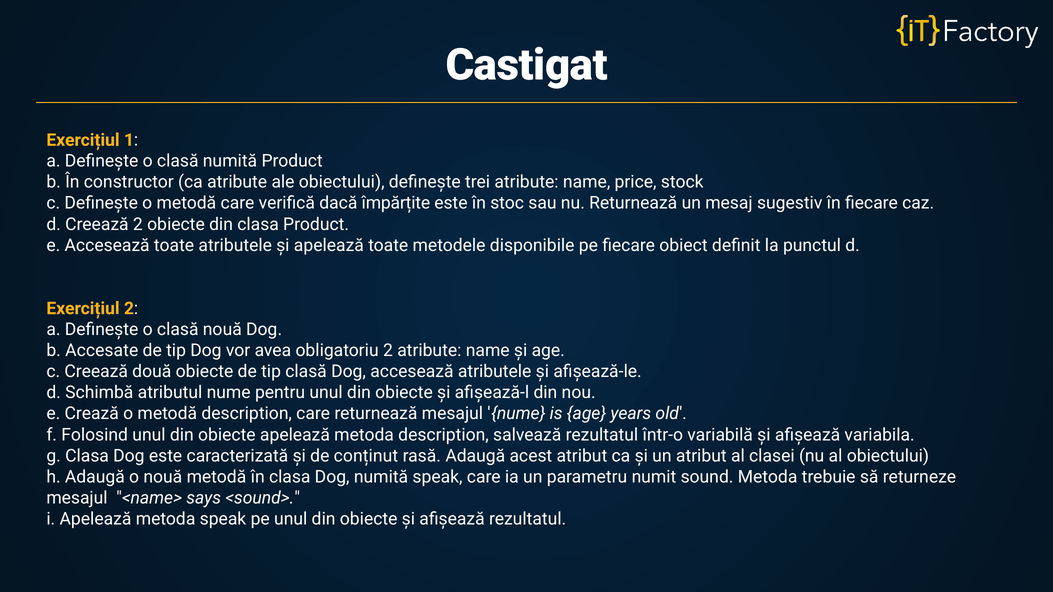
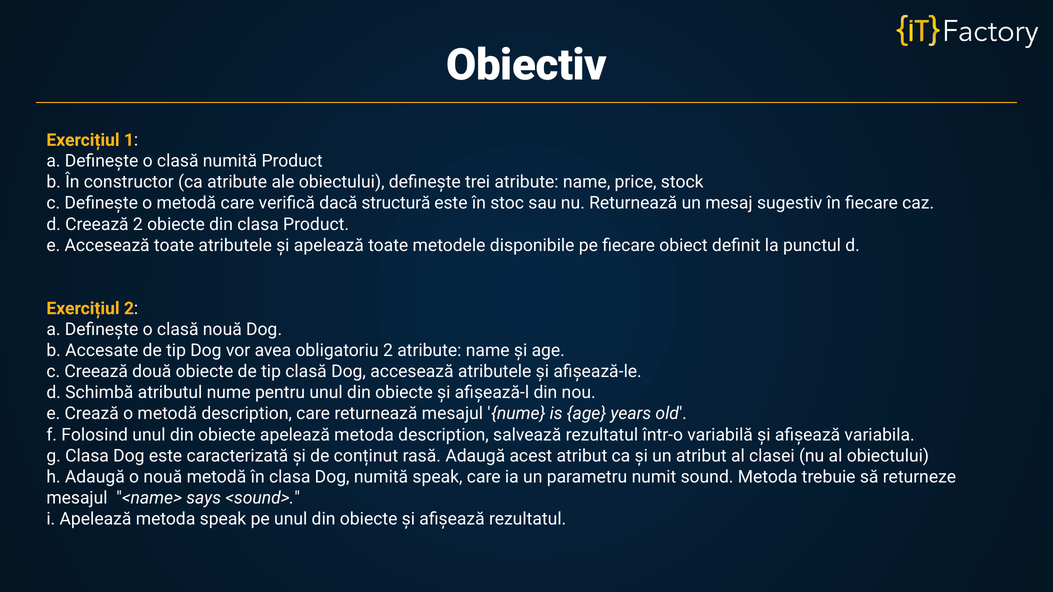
Castigat: Castigat -> Obiectiv
împărțite: împărțite -> structură
